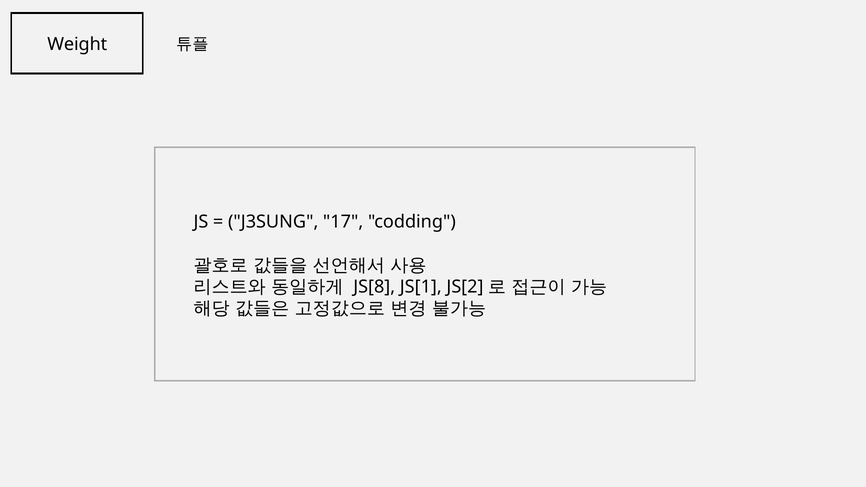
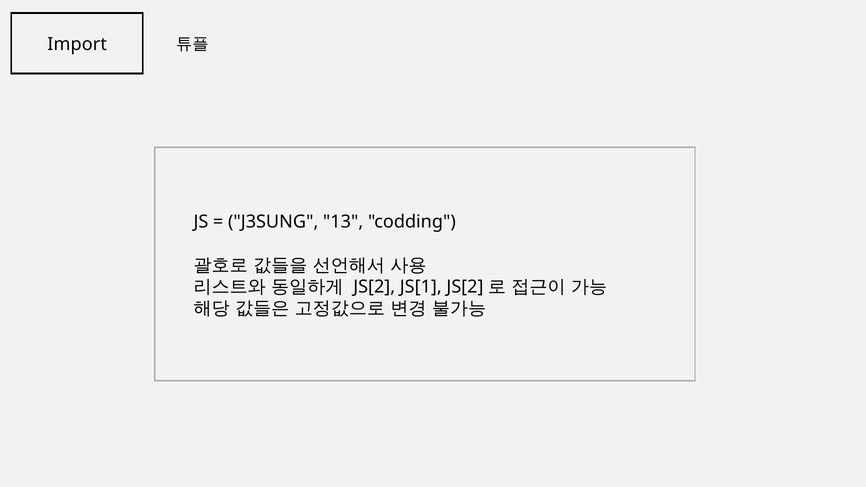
Weight: Weight -> Import
17: 17 -> 13
JS[8: JS[8 -> JS[2
